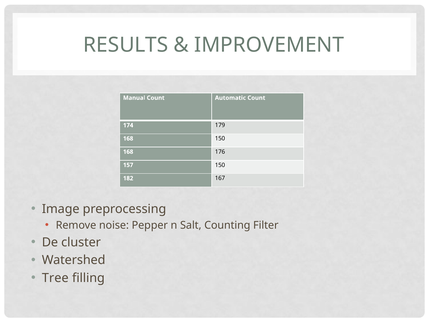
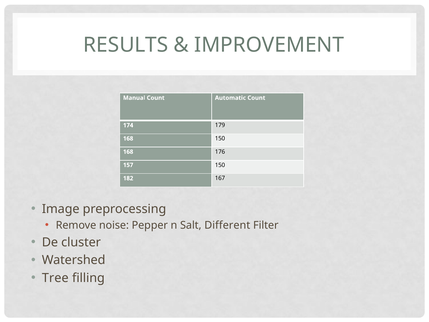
Counting: Counting -> Different
